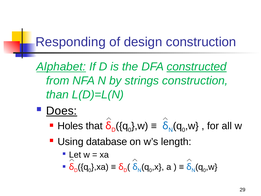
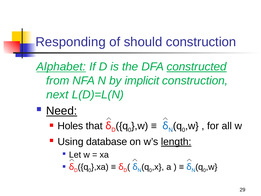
design: design -> should
strings: strings -> implicit
than: than -> next
Does: Does -> Need
length underline: none -> present
